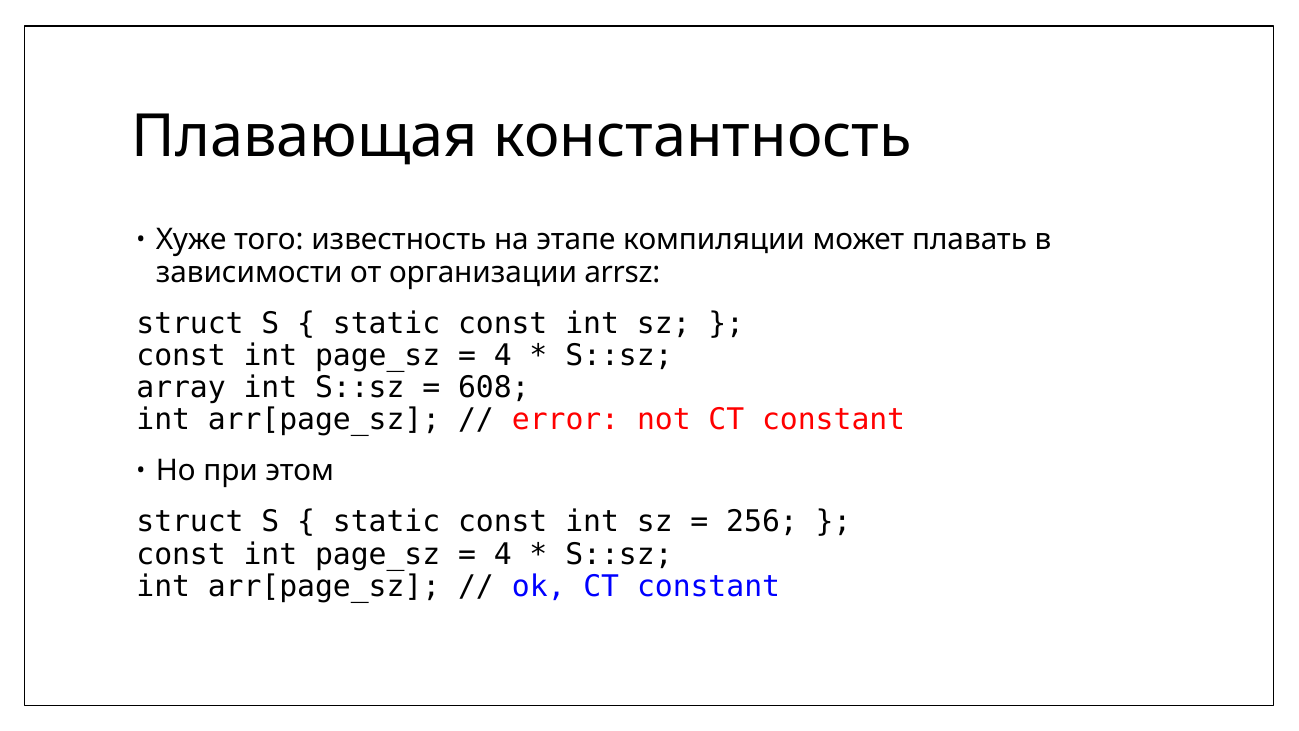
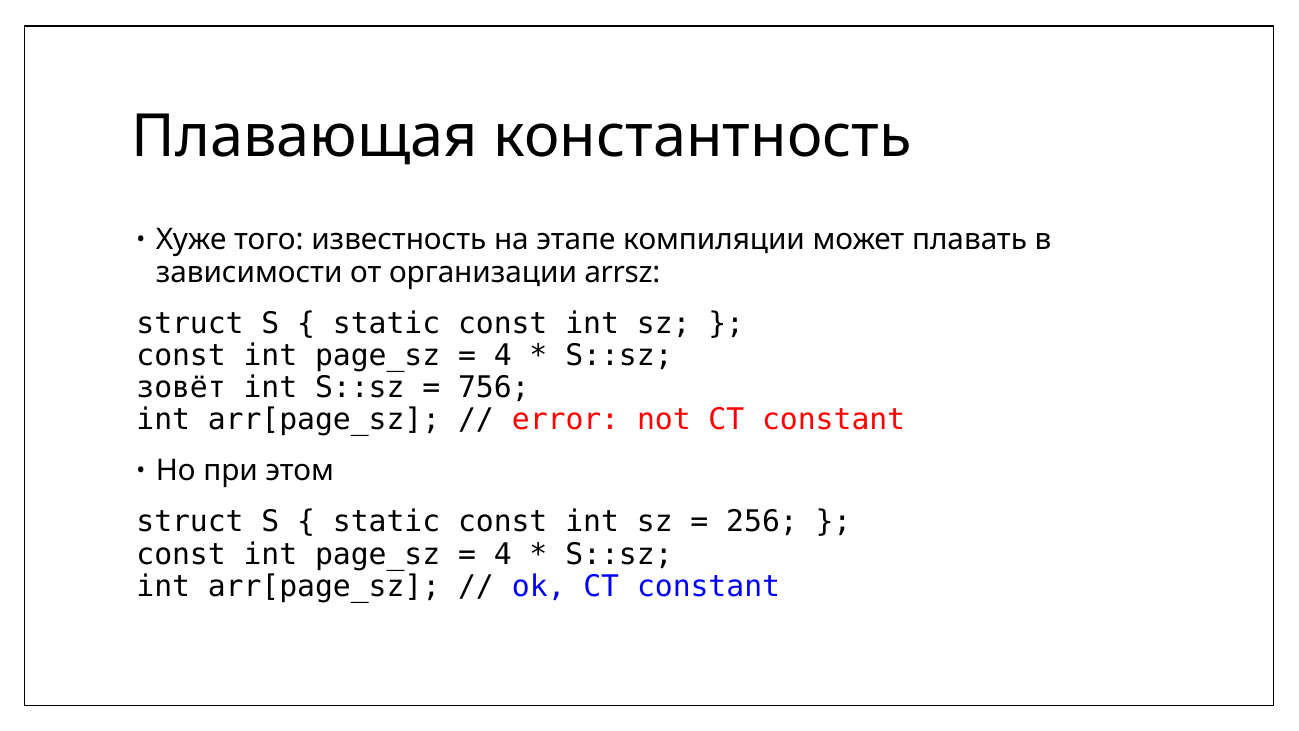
array: array -> зовёт
608: 608 -> 756
